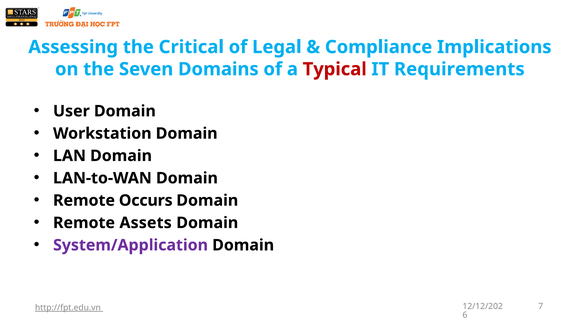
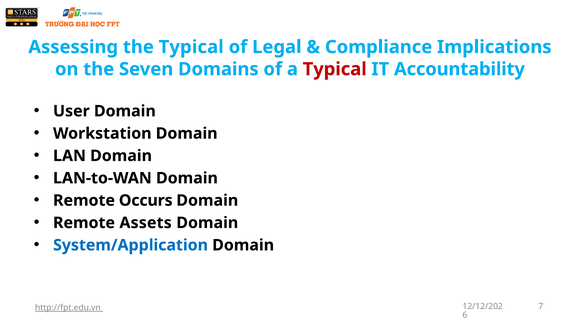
the Critical: Critical -> Typical
Requirements: Requirements -> Accountability
System/Application colour: purple -> blue
